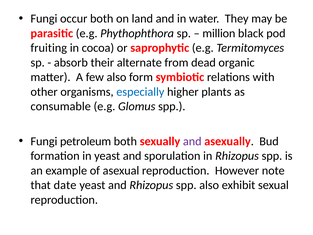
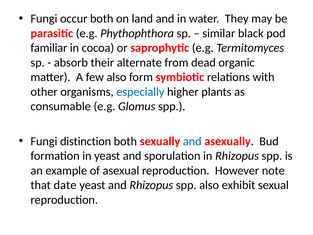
million: million -> similar
fruiting: fruiting -> familiar
petroleum: petroleum -> distinction
and at (192, 141) colour: purple -> blue
